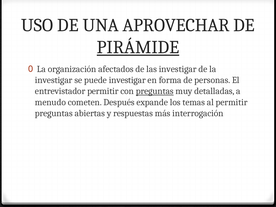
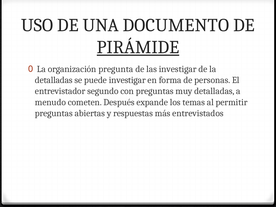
APROVECHAR: APROVECHAR -> DOCUMENTO
afectados: afectados -> pregunta
investigar at (54, 80): investigar -> detalladas
entrevistador permitir: permitir -> segundo
preguntas at (155, 91) underline: present -> none
interrogación: interrogación -> entrevistados
